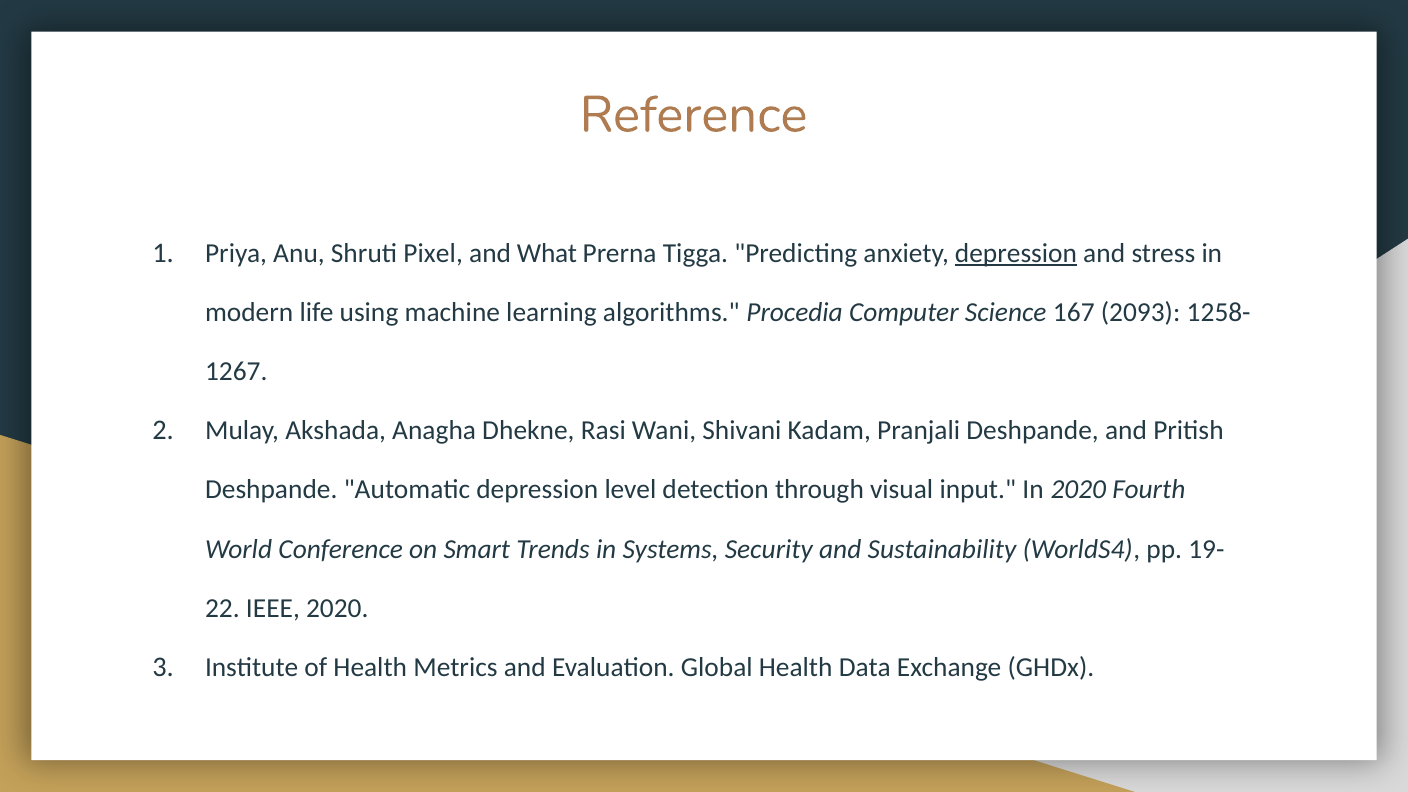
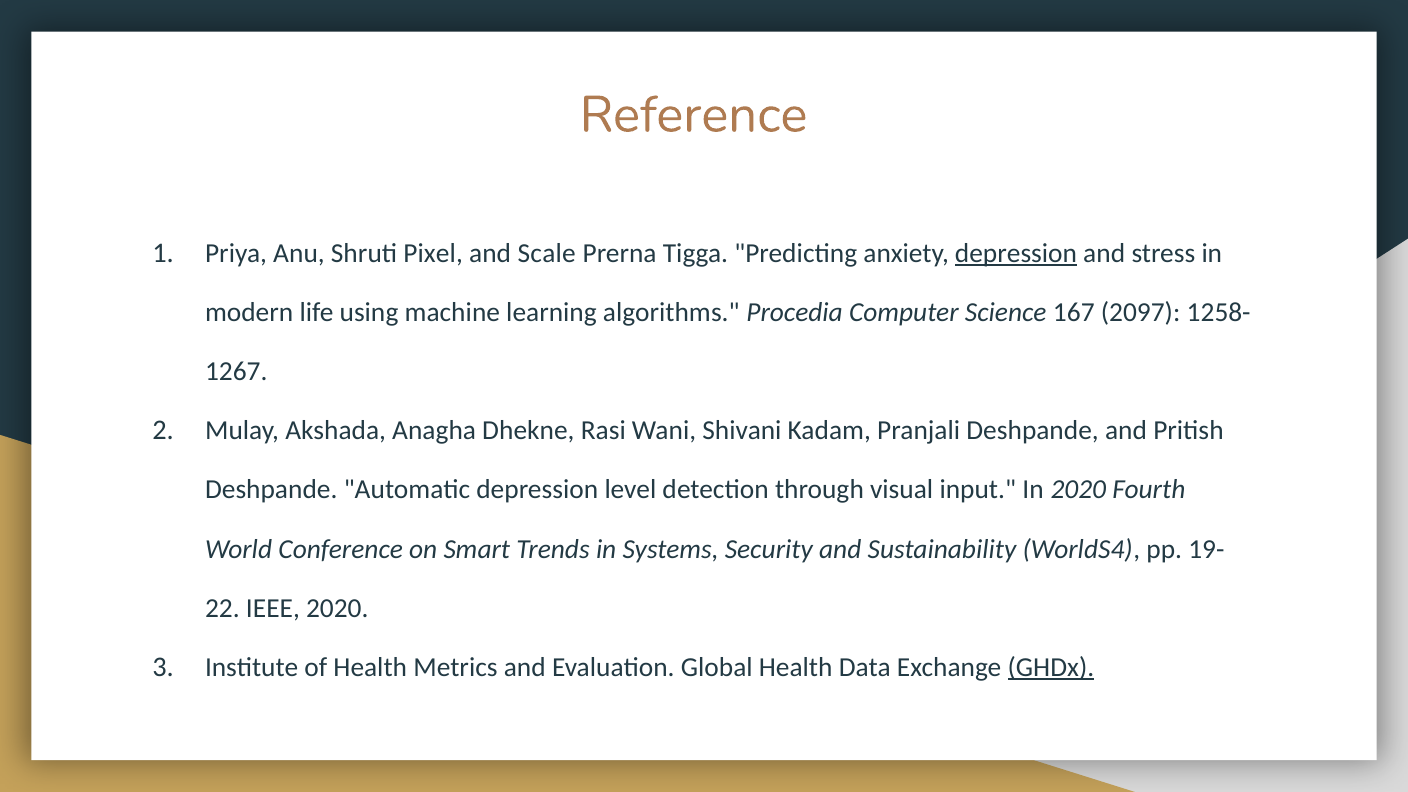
What: What -> Scale
2093: 2093 -> 2097
GHDx underline: none -> present
